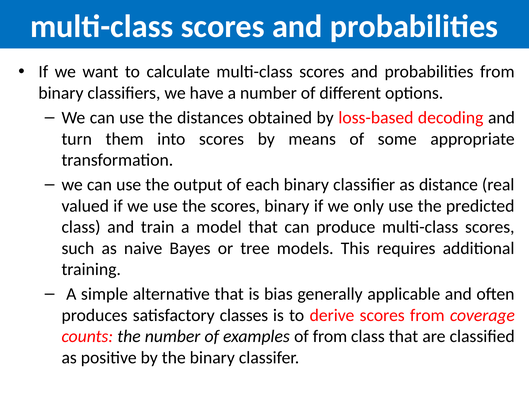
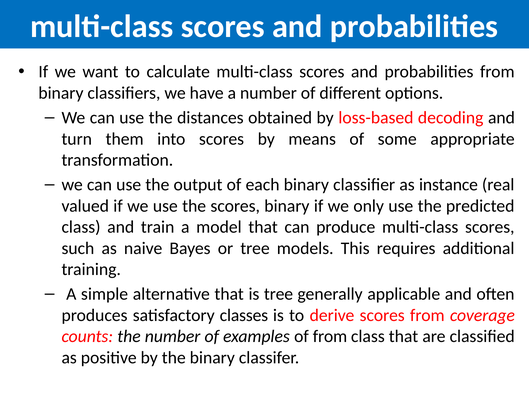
distance: distance -> instance
is bias: bias -> tree
